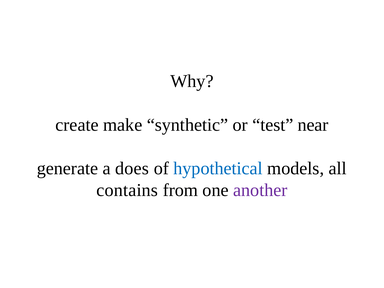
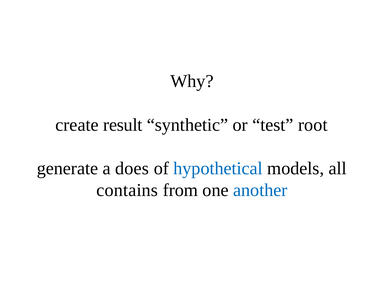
make: make -> result
near: near -> root
another colour: purple -> blue
